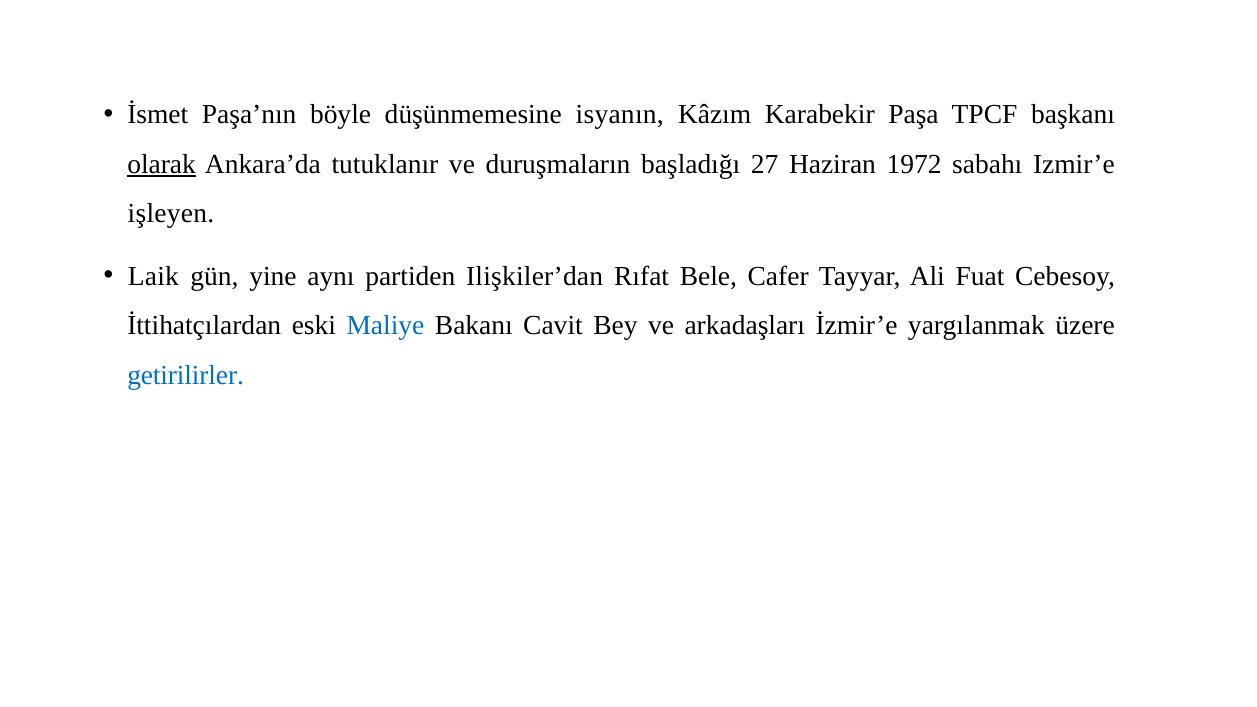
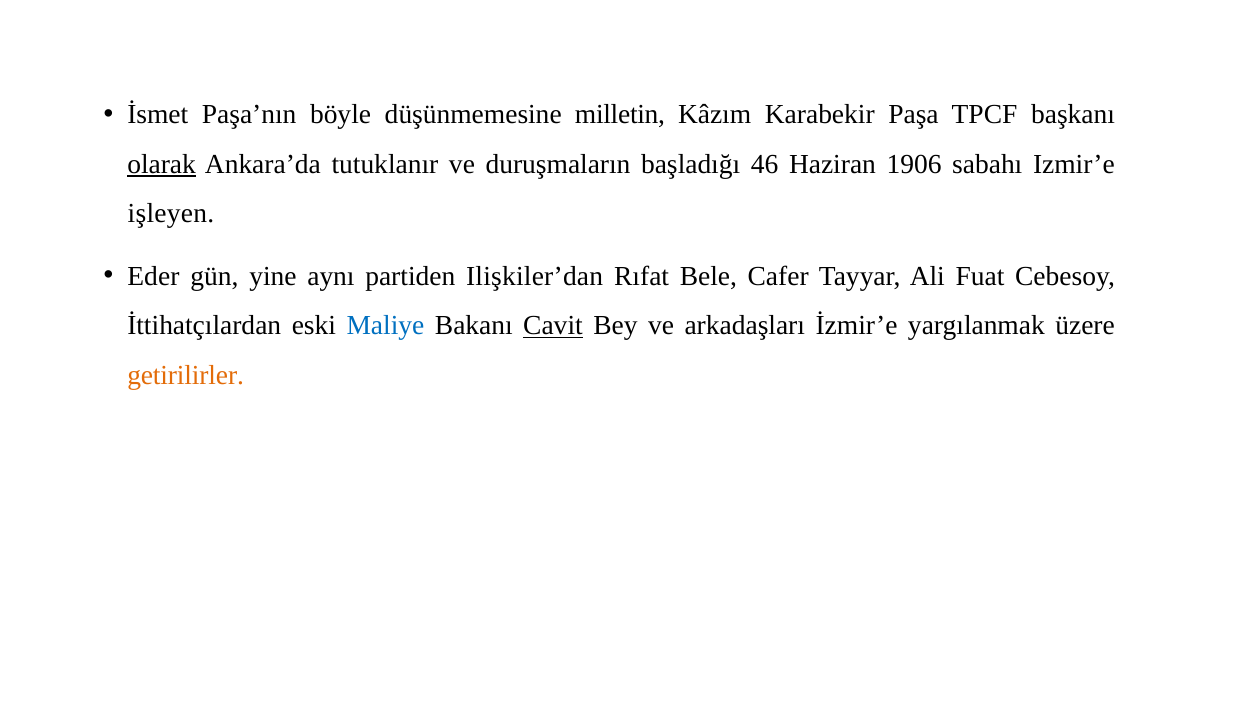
isyanın: isyanın -> milletin
27: 27 -> 46
1972: 1972 -> 1906
Laik: Laik -> Eder
Cavit underline: none -> present
getirilirler colour: blue -> orange
